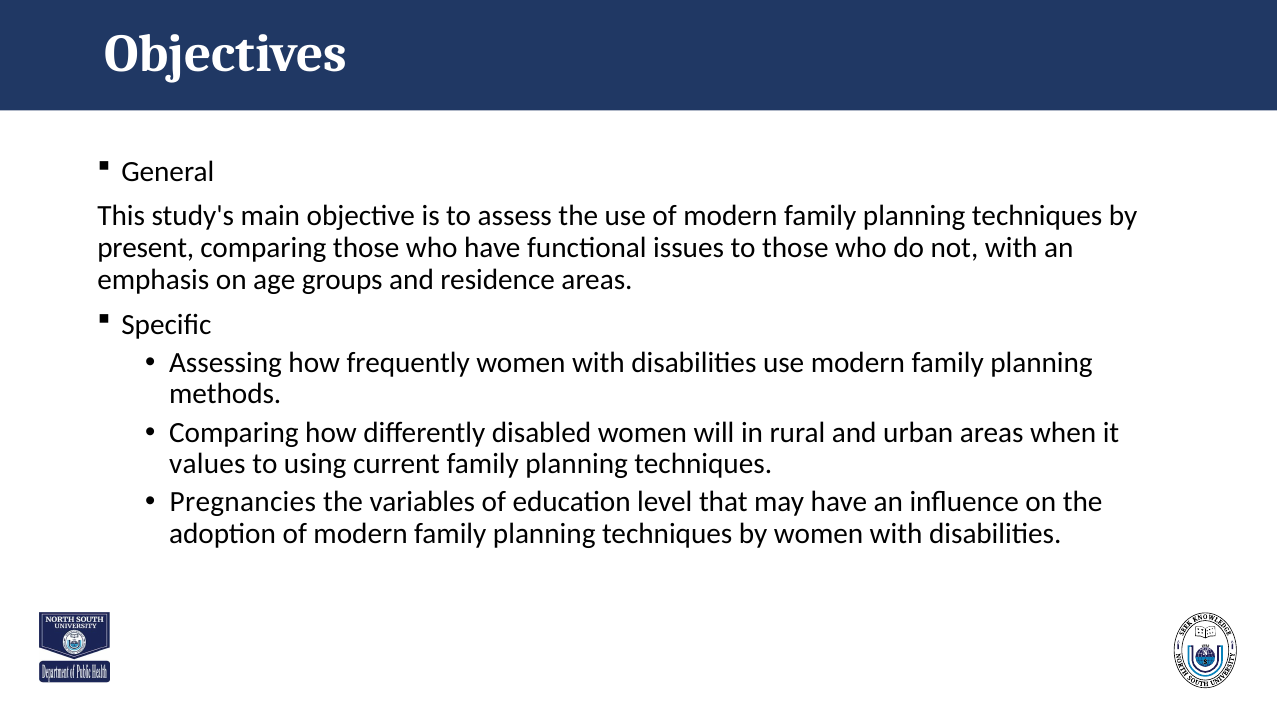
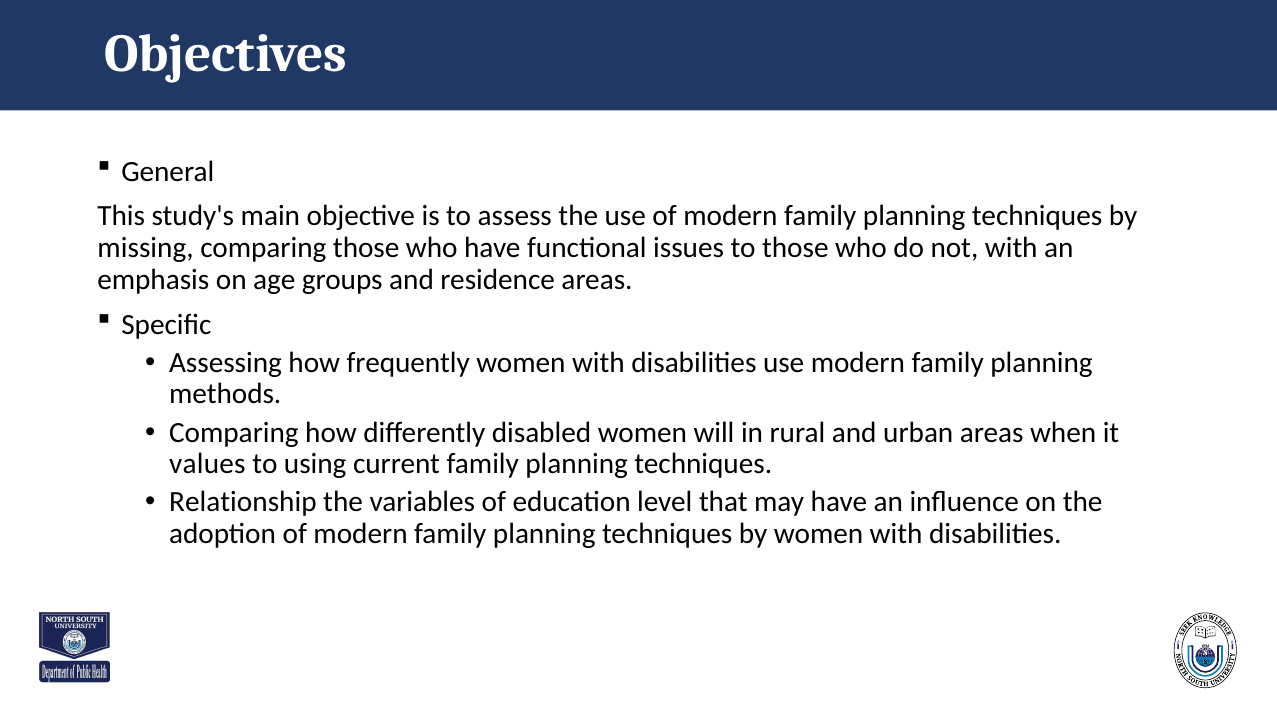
present: present -> missing
Pregnancies: Pregnancies -> Relationship
